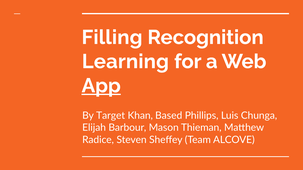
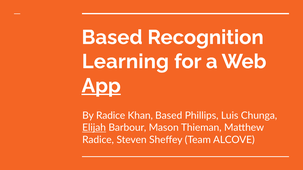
Filling at (112, 37): Filling -> Based
By Target: Target -> Radice
Elijah underline: none -> present
